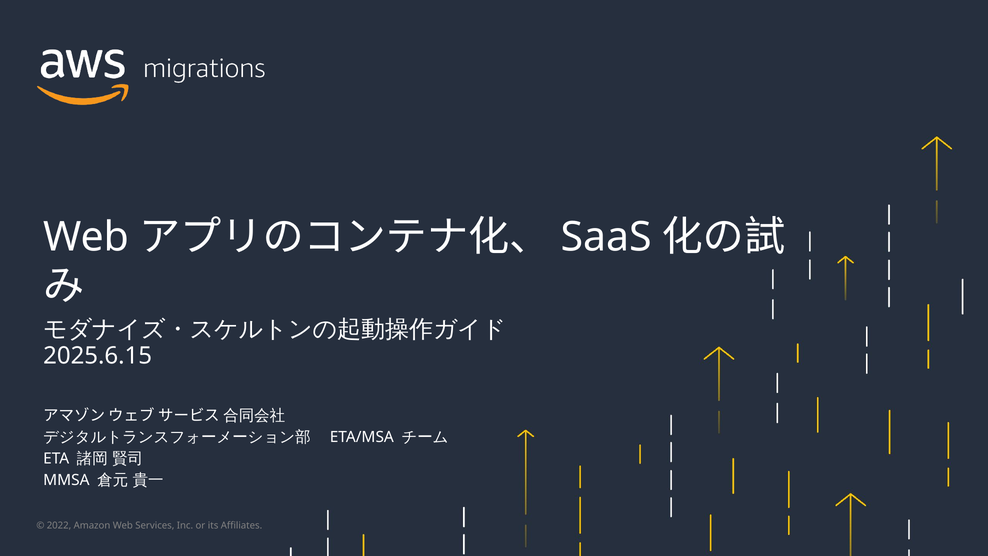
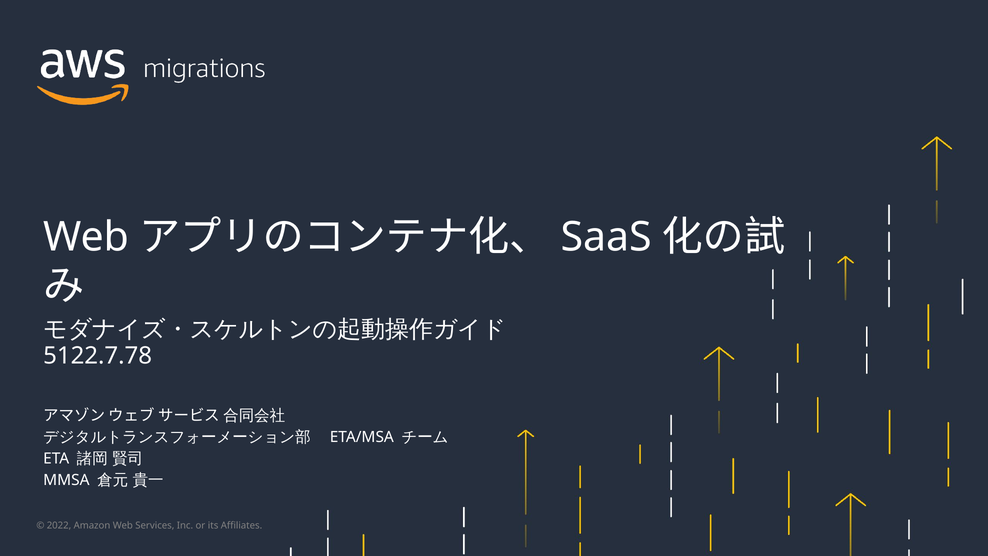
2025.6.15: 2025.6.15 -> 5122.7.78
